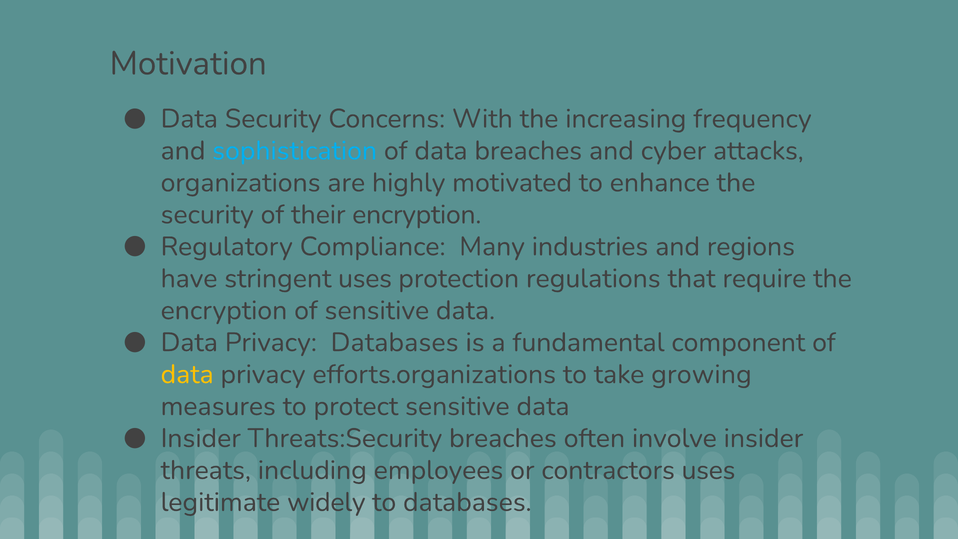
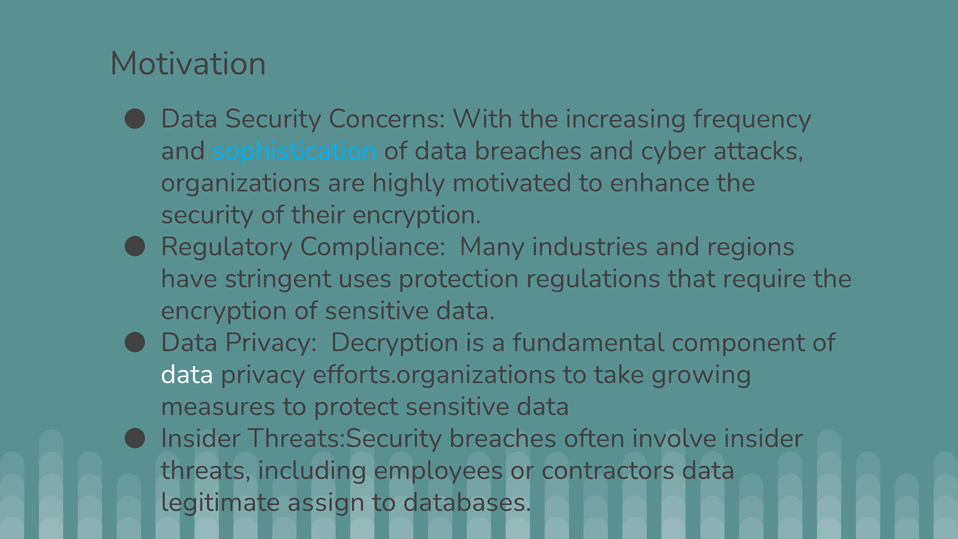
Privacy Databases: Databases -> Decryption
data at (187, 374) colour: yellow -> white
contractors uses: uses -> data
widely: widely -> assign
